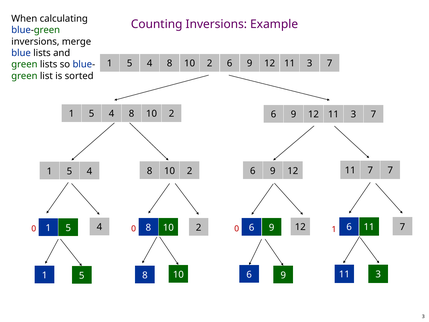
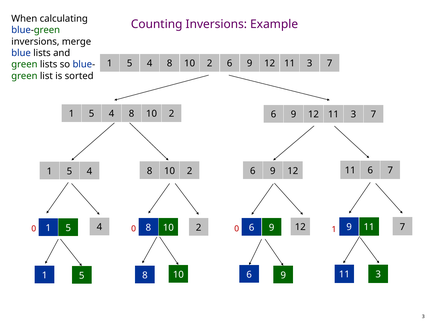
12 11 7: 7 -> 6
12 6: 6 -> 9
